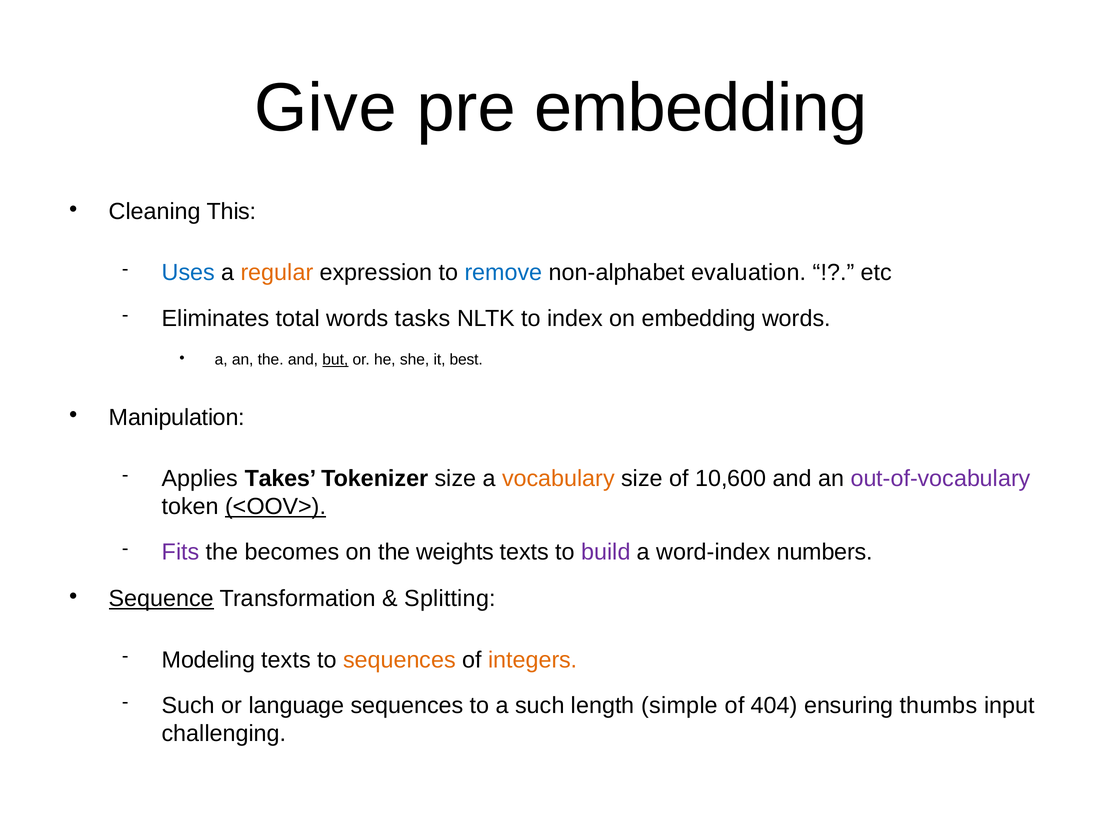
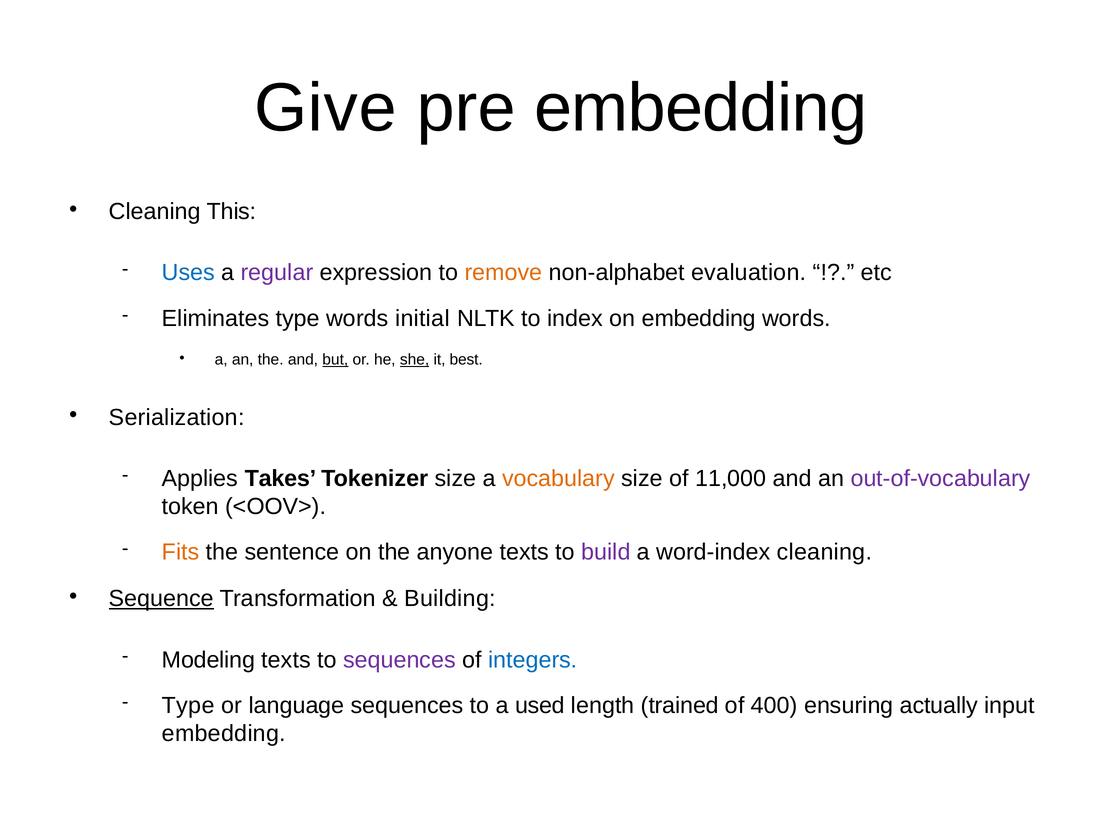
regular colour: orange -> purple
remove colour: blue -> orange
Eliminates total: total -> type
tasks: tasks -> initial
she underline: none -> present
Manipulation: Manipulation -> Serialization
10,600: 10,600 -> 11,000
<OOV> underline: present -> none
Fits colour: purple -> orange
becomes: becomes -> sentence
weights: weights -> anyone
word-index numbers: numbers -> cleaning
Splitting: Splitting -> Building
sequences at (399, 660) colour: orange -> purple
integers colour: orange -> blue
Such at (188, 705): Such -> Type
a such: such -> used
simple: simple -> trained
404: 404 -> 400
thumbs: thumbs -> actually
challenging at (224, 733): challenging -> embedding
